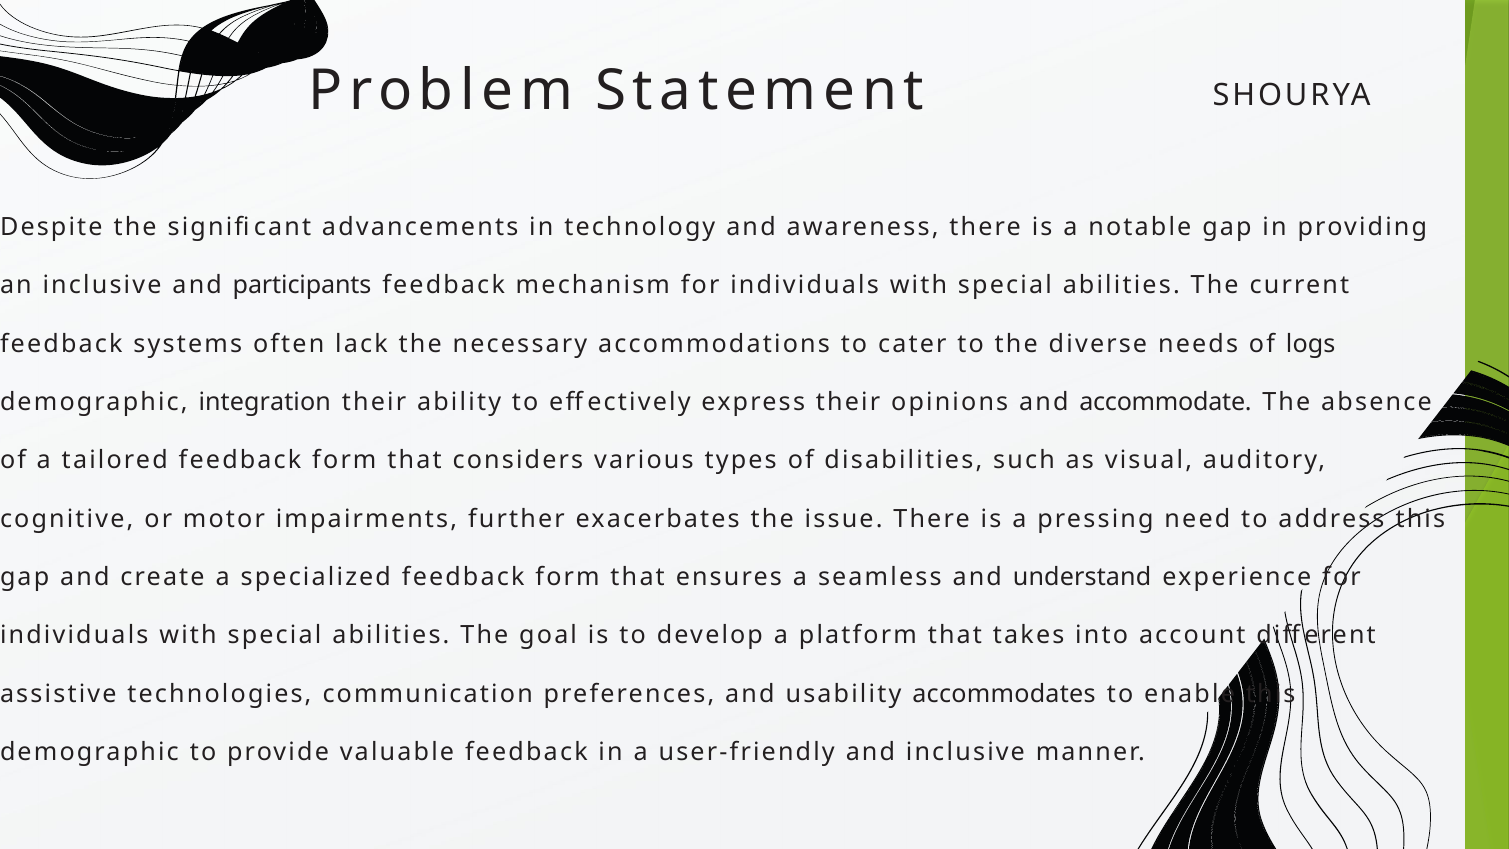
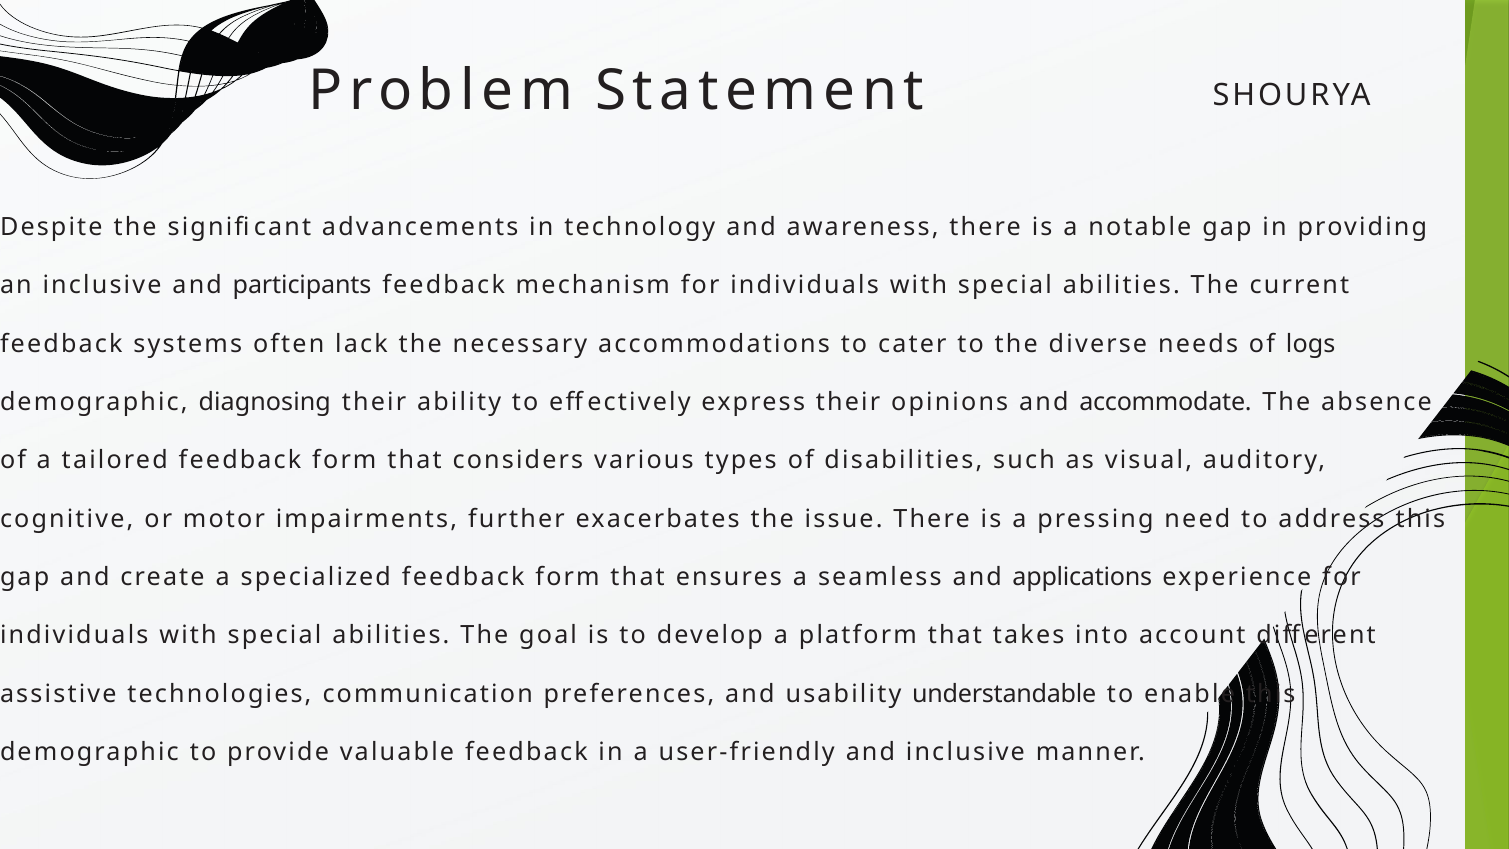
integration: integration -> diagnosing
understand: understand -> applications
accommodates: accommodates -> understandable
